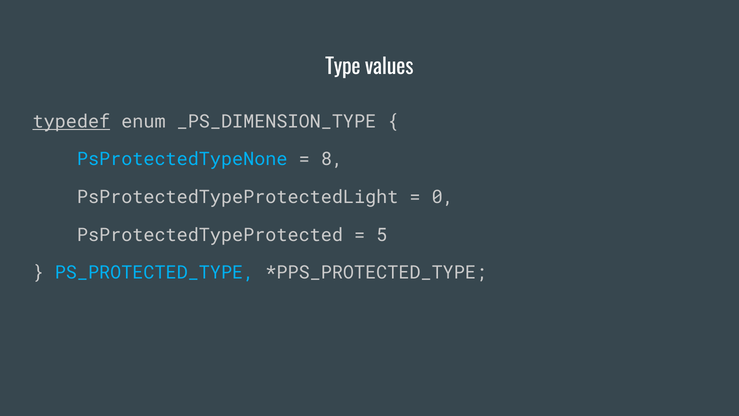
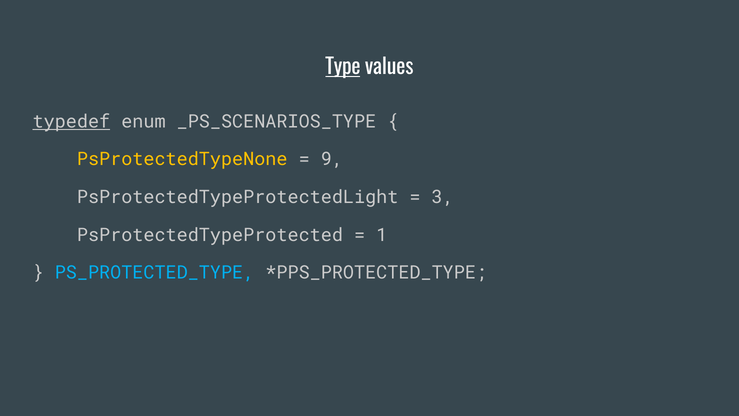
Type underline: none -> present
_PS_DIMENSION_TYPE: _PS_DIMENSION_TYPE -> _PS_SCENARIOS_TYPE
PsProtectedTypeNone colour: light blue -> yellow
8: 8 -> 9
0: 0 -> 3
5: 5 -> 1
